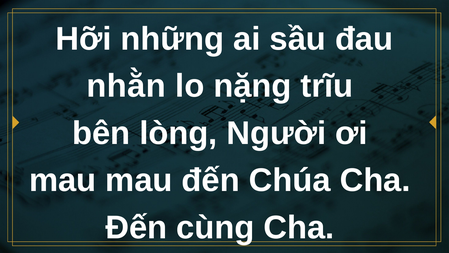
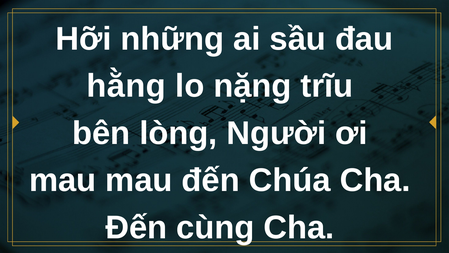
nhằn: nhằn -> hằng
